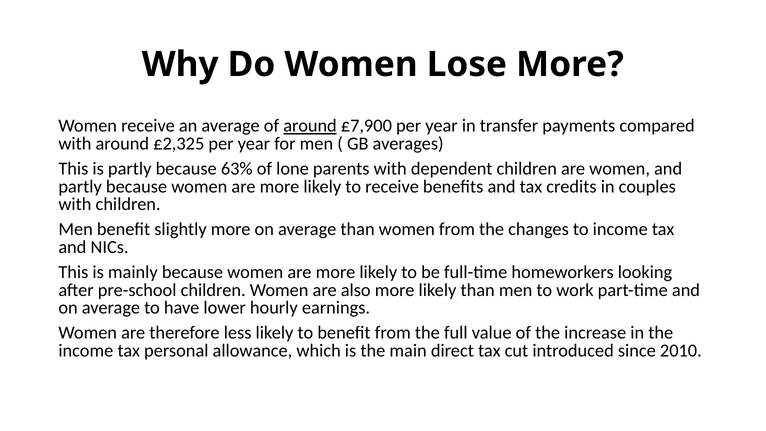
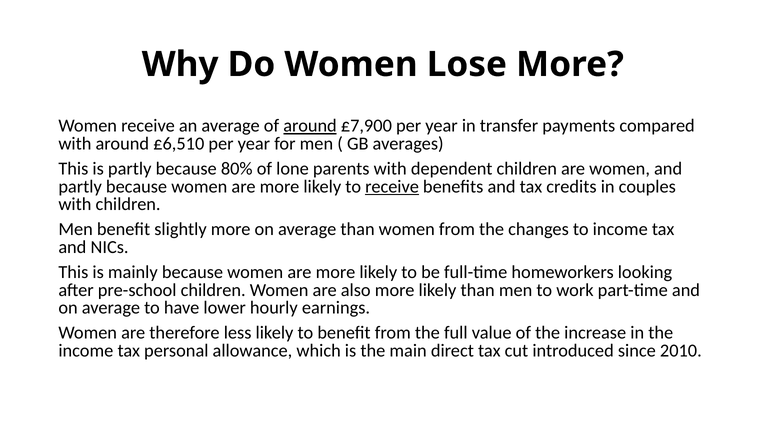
£2,325: £2,325 -> £6,510
63%: 63% -> 80%
receive at (392, 186) underline: none -> present
